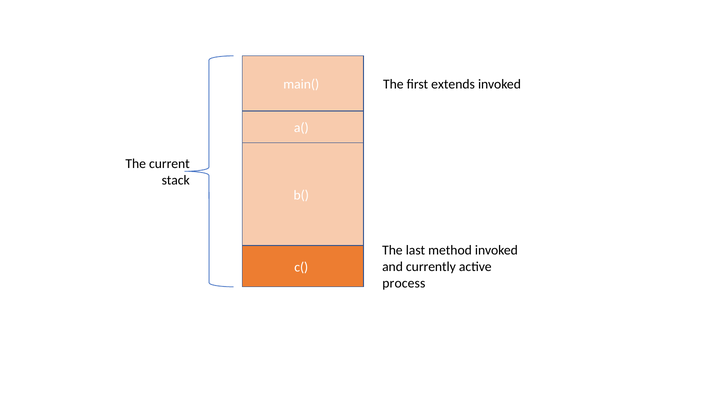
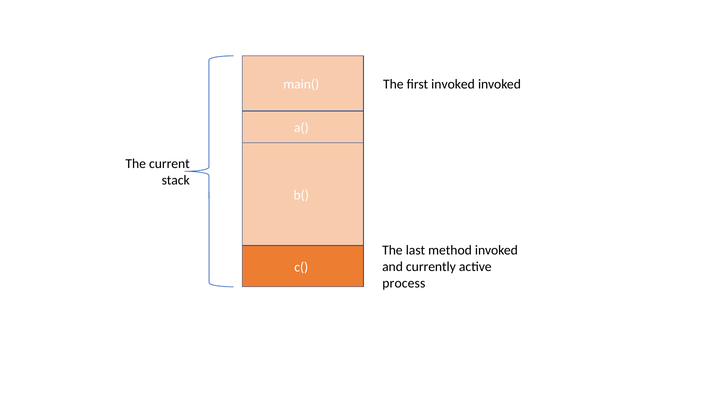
first extends: extends -> invoked
